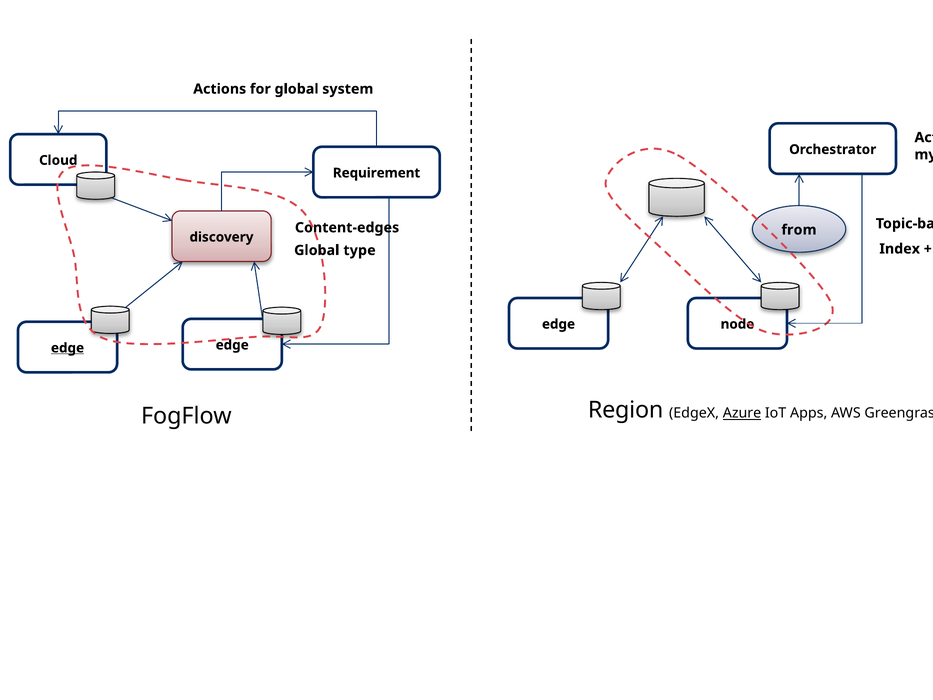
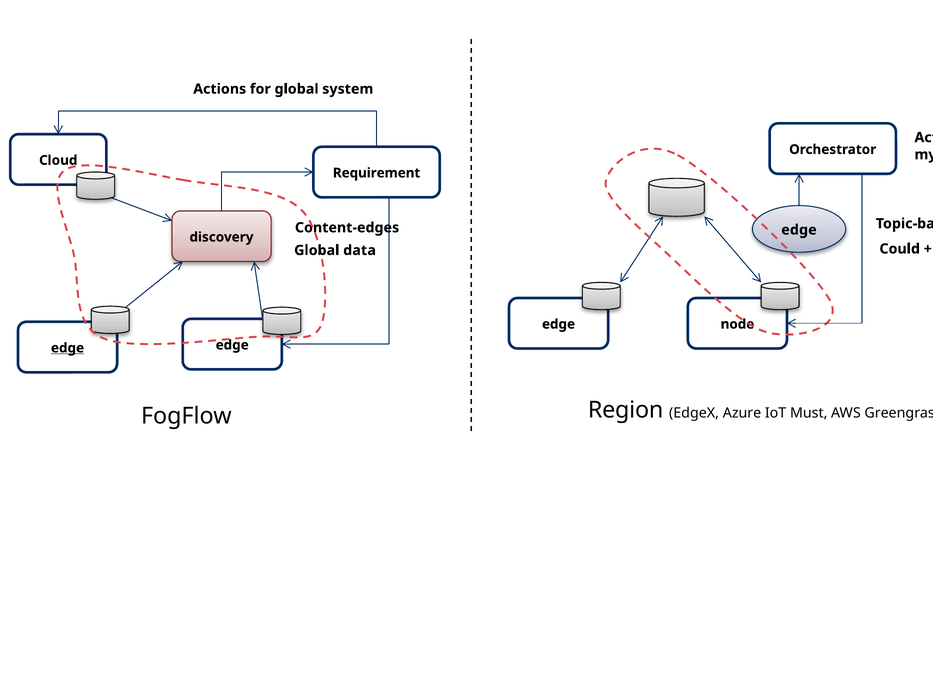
from at (799, 230): from -> edge
Index: Index -> Could
type: type -> data
Azure underline: present -> none
Apps: Apps -> Must
